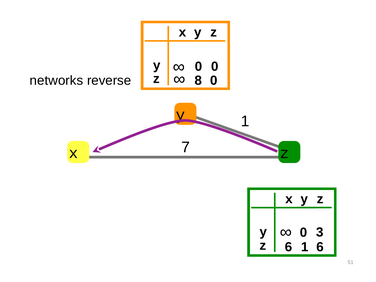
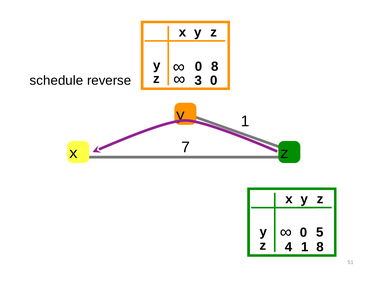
0 0: 0 -> 8
8: 8 -> 3
networks: networks -> schedule
3: 3 -> 5
z 6: 6 -> 4
1 6: 6 -> 8
